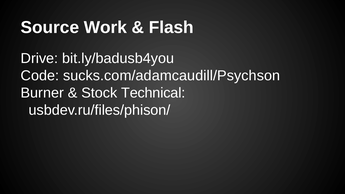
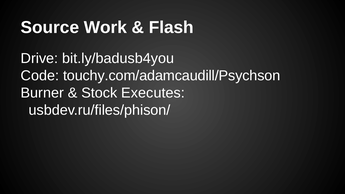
sucks.com/adamcaudill/Psychson: sucks.com/adamcaudill/Psychson -> touchy.com/adamcaudill/Psychson
Technical: Technical -> Executes
